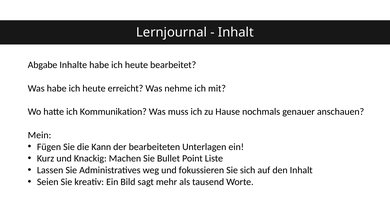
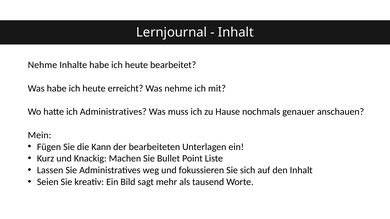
Abgabe at (43, 65): Abgabe -> Nehme
ich Kommunikation: Kommunikation -> Administratives
